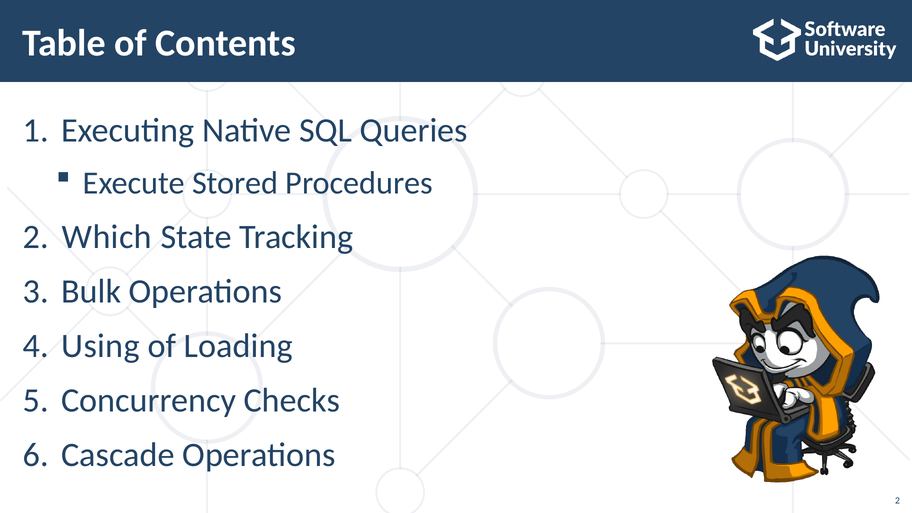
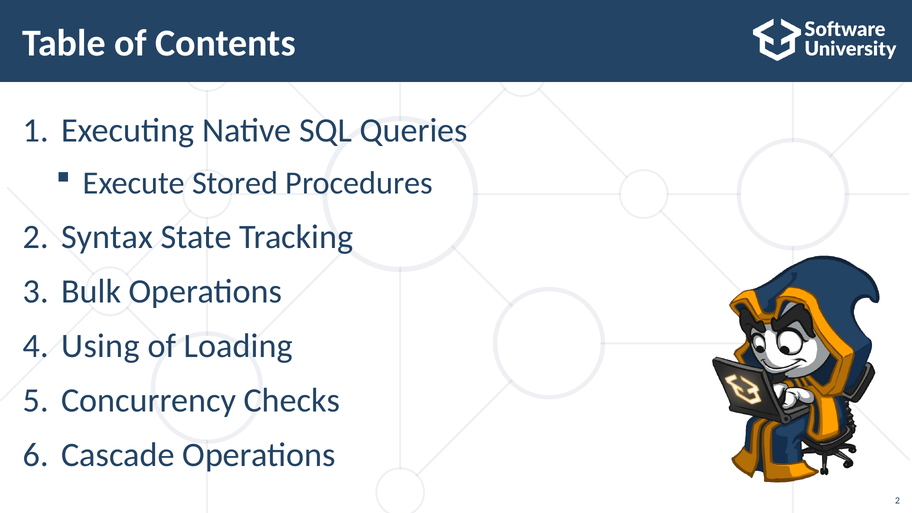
Which: Which -> Syntax
